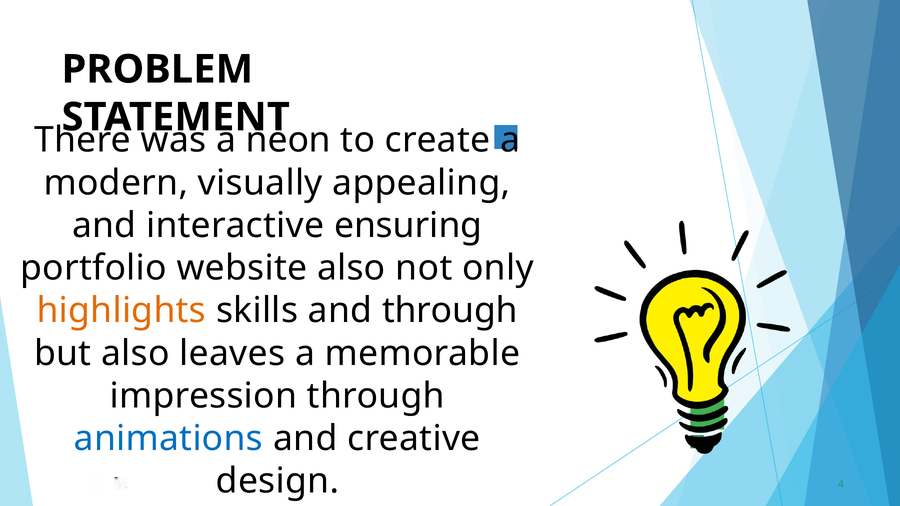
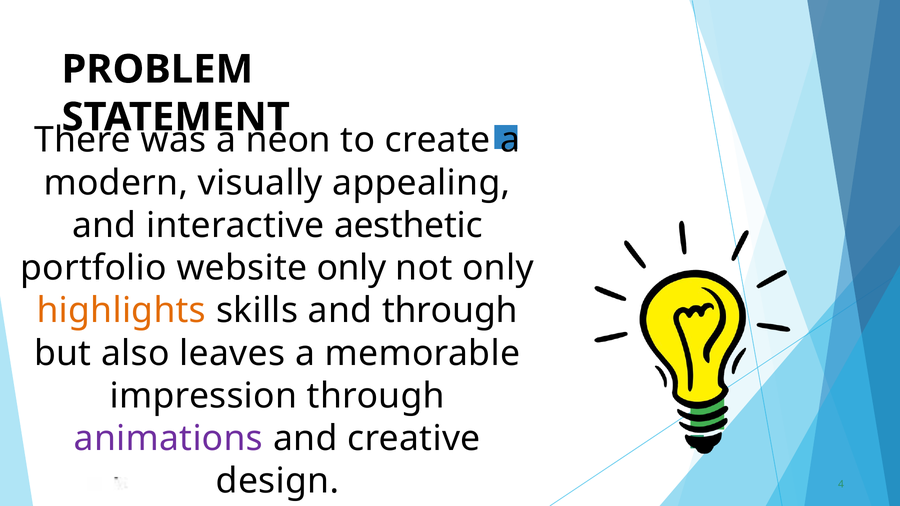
ensuring: ensuring -> aesthetic
website also: also -> only
animations colour: blue -> purple
